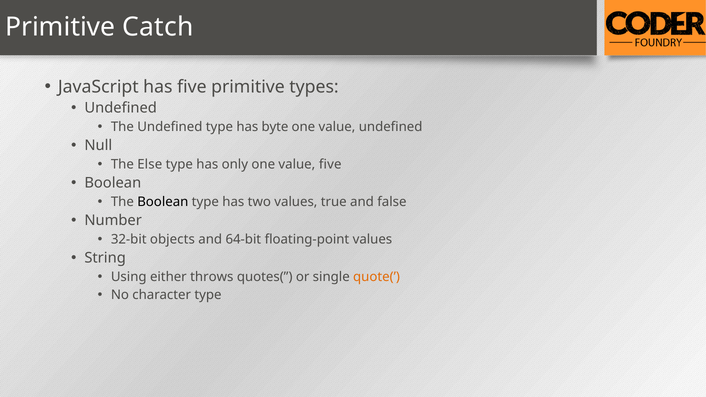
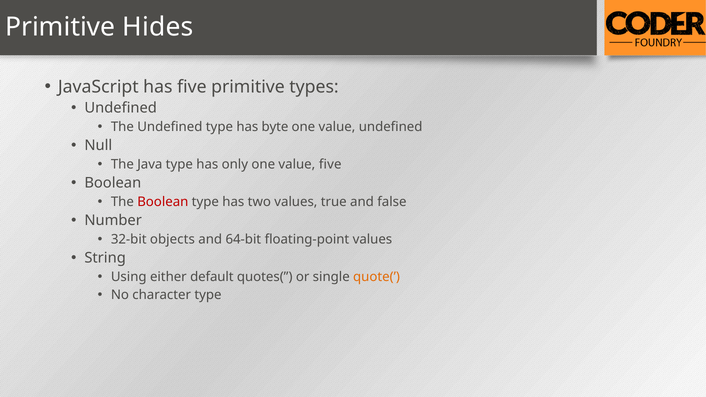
Catch: Catch -> Hides
Else: Else -> Java
Boolean at (163, 202) colour: black -> red
throws: throws -> default
